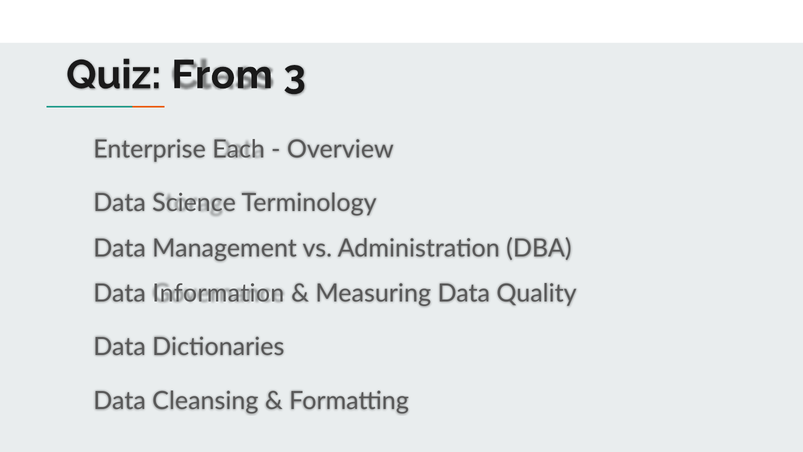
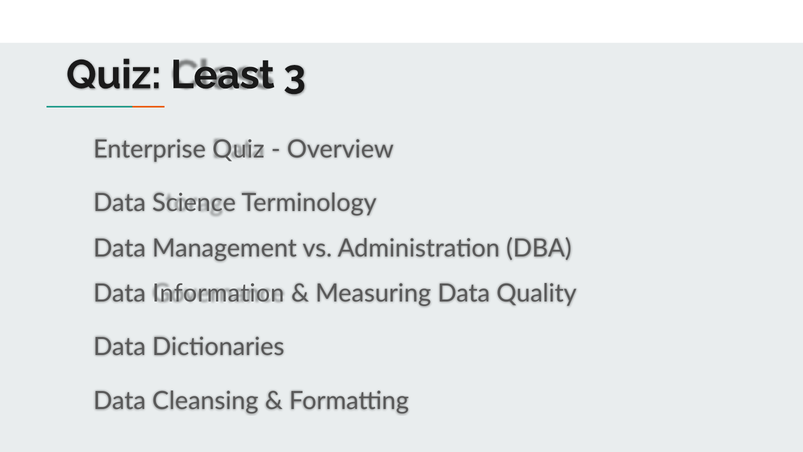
From: From -> Least
Enterprise Each: Each -> Quiz
